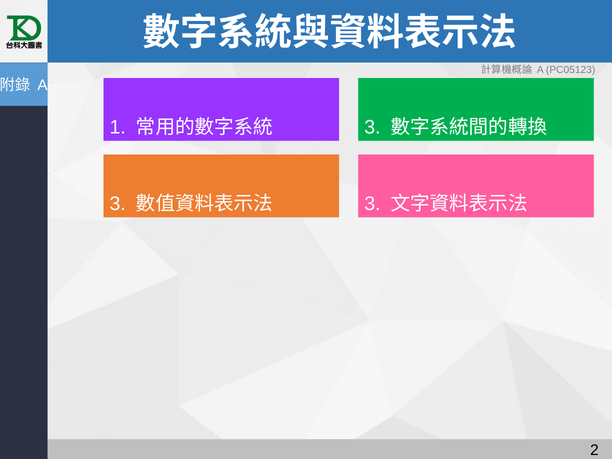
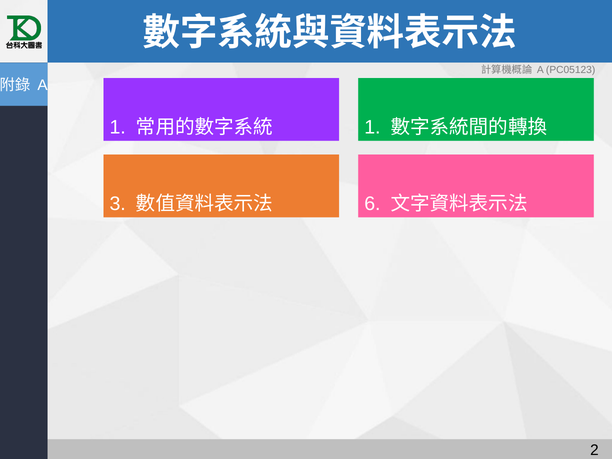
3 at (372, 128): 3 -> 1
3 at (372, 204): 3 -> 6
